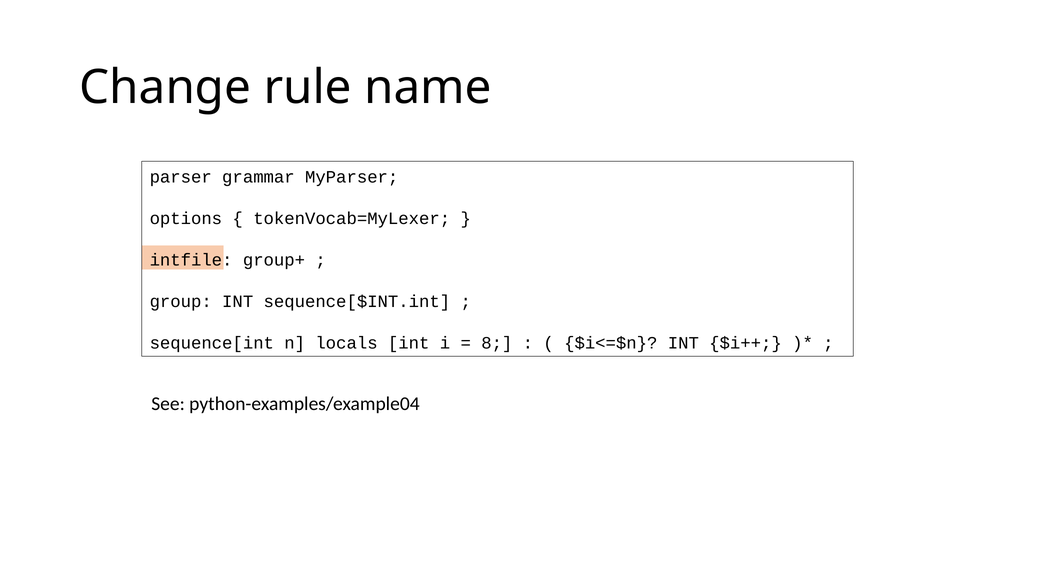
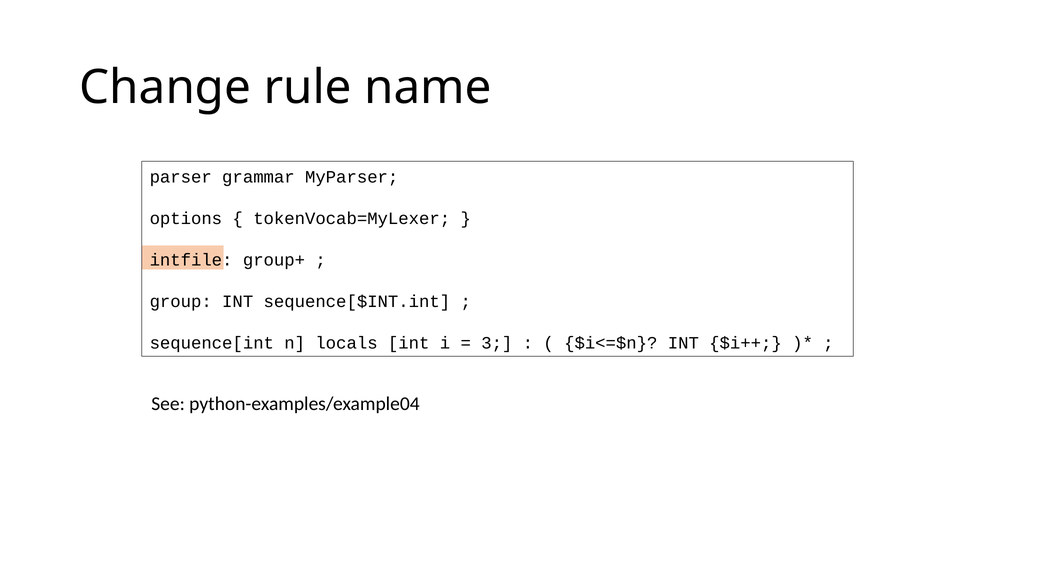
8: 8 -> 3
